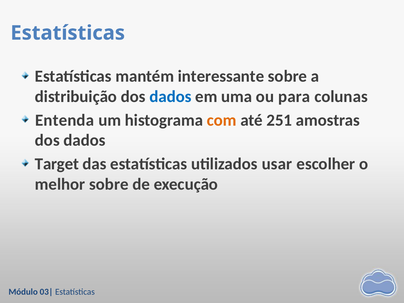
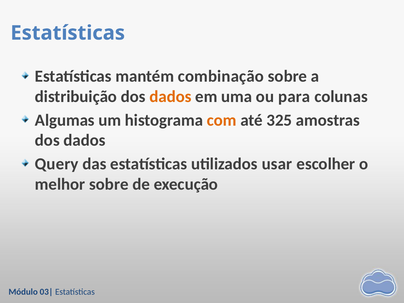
interessante: interessante -> combinação
dados at (170, 97) colour: blue -> orange
Entenda: Entenda -> Algumas
251: 251 -> 325
Target: Target -> Query
